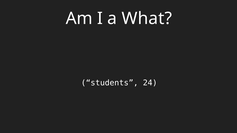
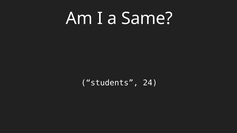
What: What -> Same
